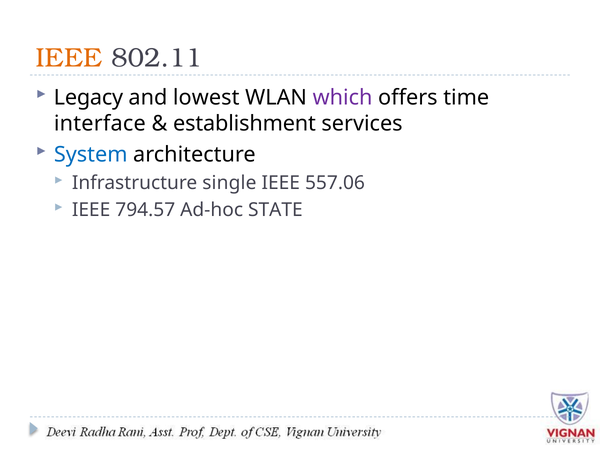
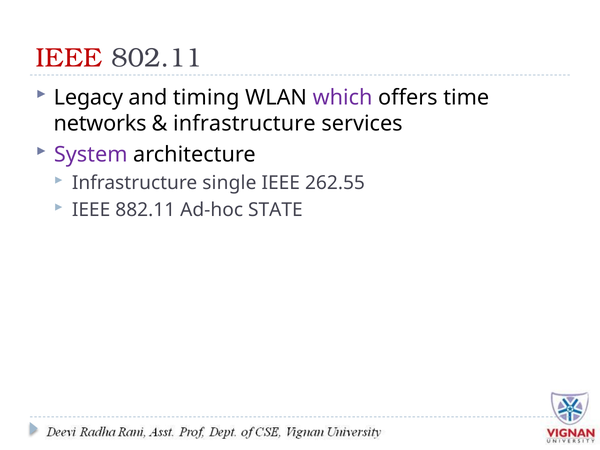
IEEE at (69, 58) colour: orange -> red
lowest: lowest -> timing
interface: interface -> networks
establishment at (245, 123): establishment -> infrastructure
System colour: blue -> purple
557.06: 557.06 -> 262.55
794.57: 794.57 -> 882.11
